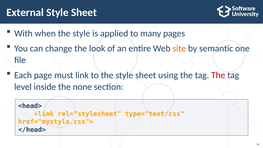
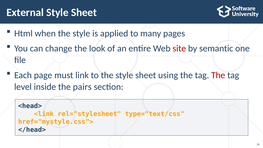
With: With -> Html
site colour: orange -> red
none: none -> pairs
